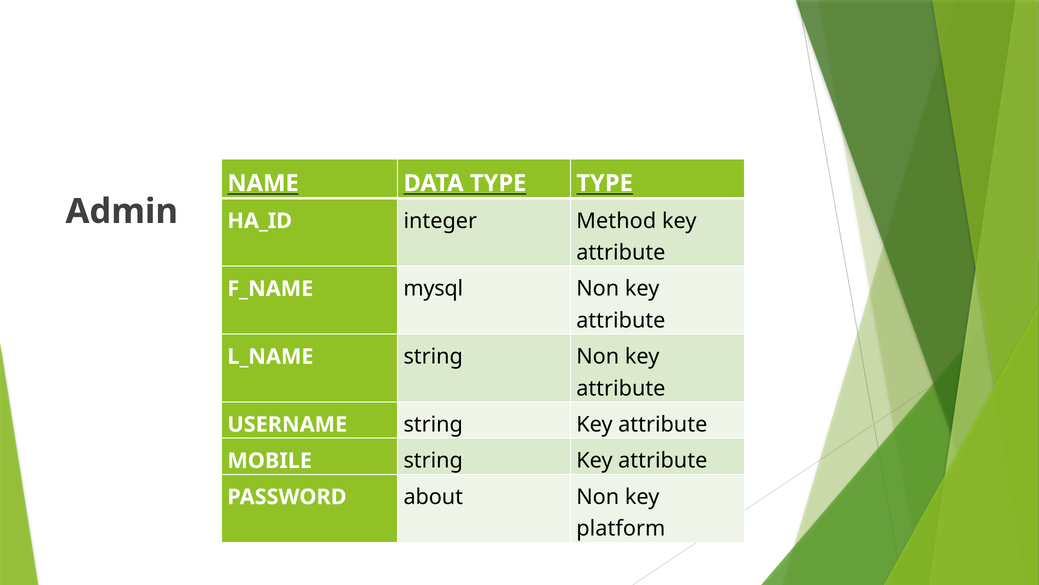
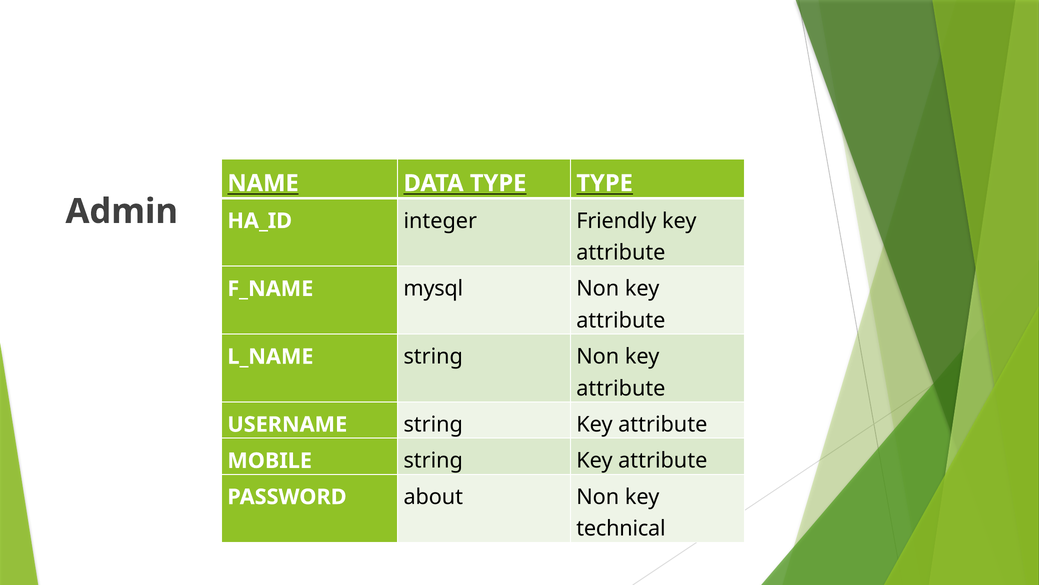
Method: Method -> Friendly
platform: platform -> technical
